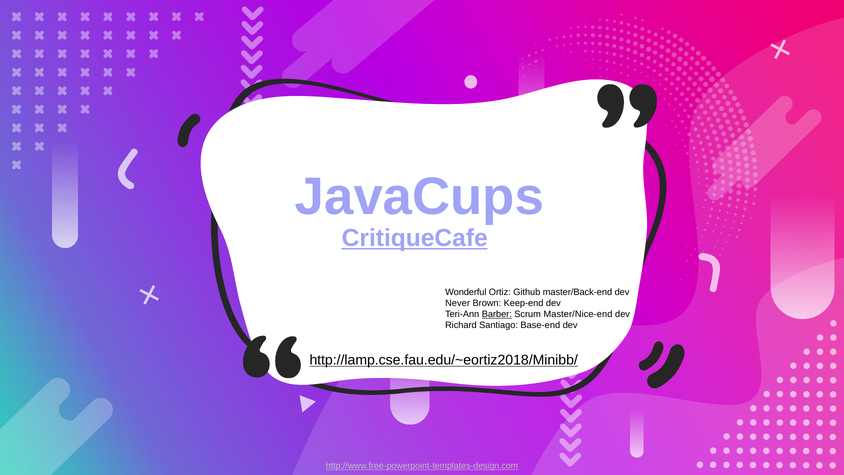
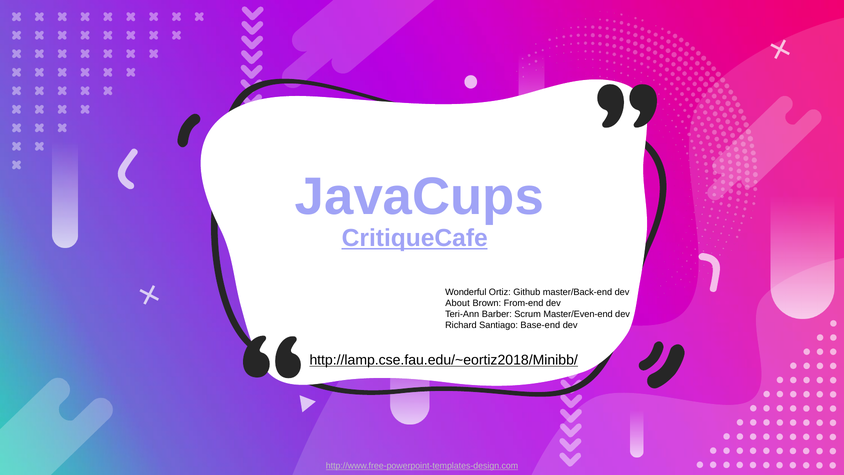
Never: Never -> About
Keep-end: Keep-end -> From-end
Barber underline: present -> none
Master/Nice-end: Master/Nice-end -> Master/Even-end
